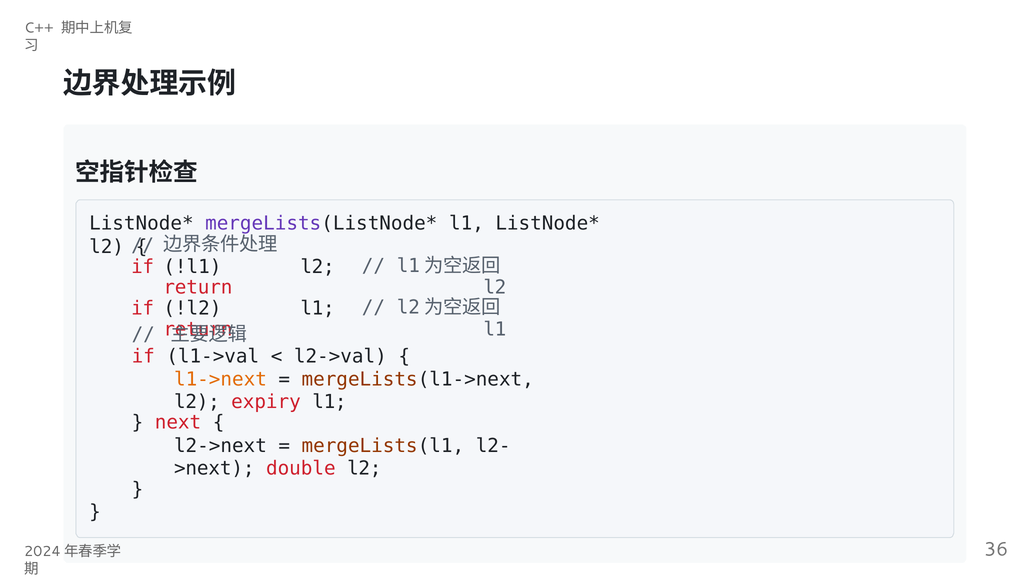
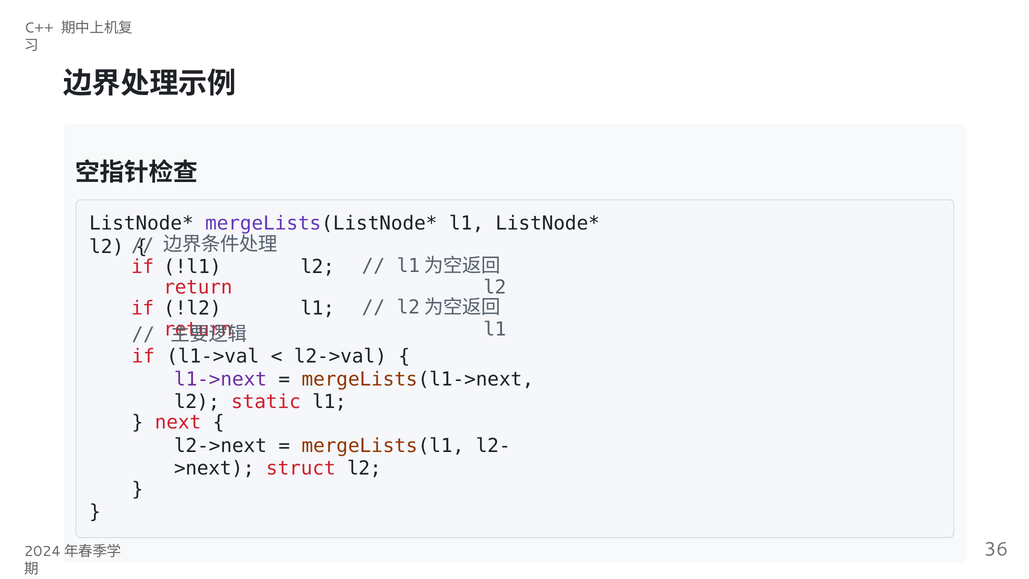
l1->next colour: orange -> purple
expiry: expiry -> static
double: double -> struct
